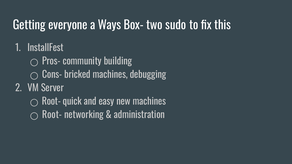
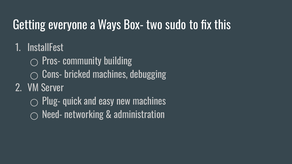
Root- at (51, 102): Root- -> Plug-
Root- at (52, 115): Root- -> Need-
